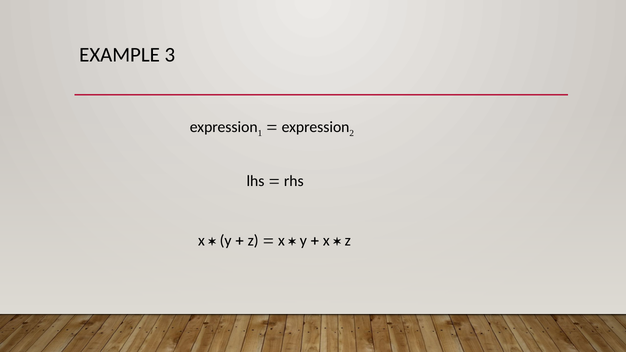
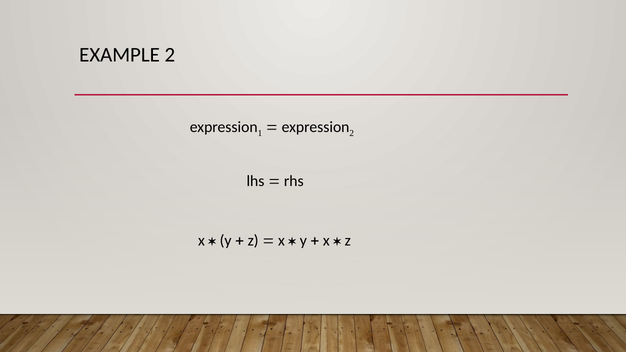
3: 3 -> 2
